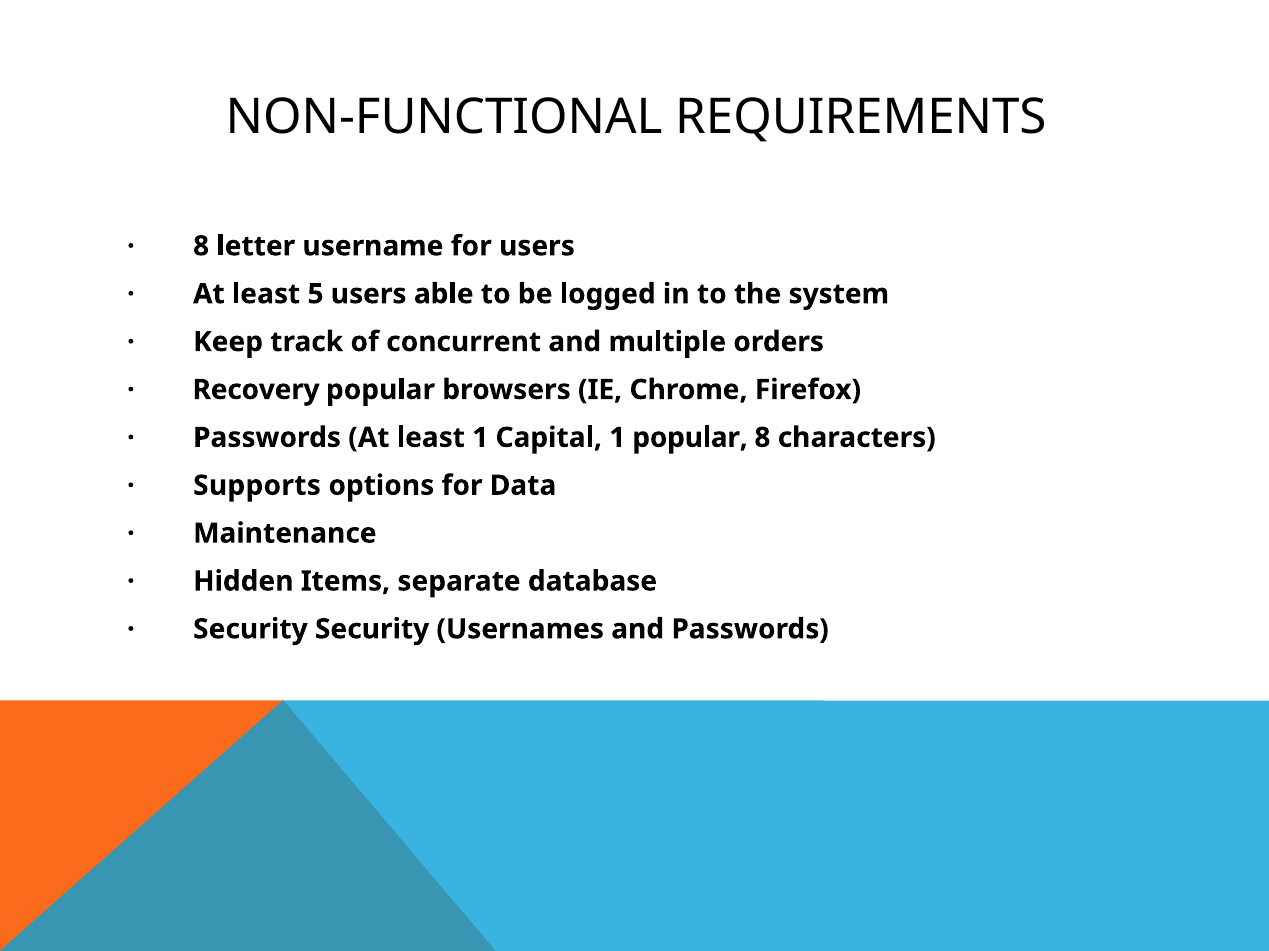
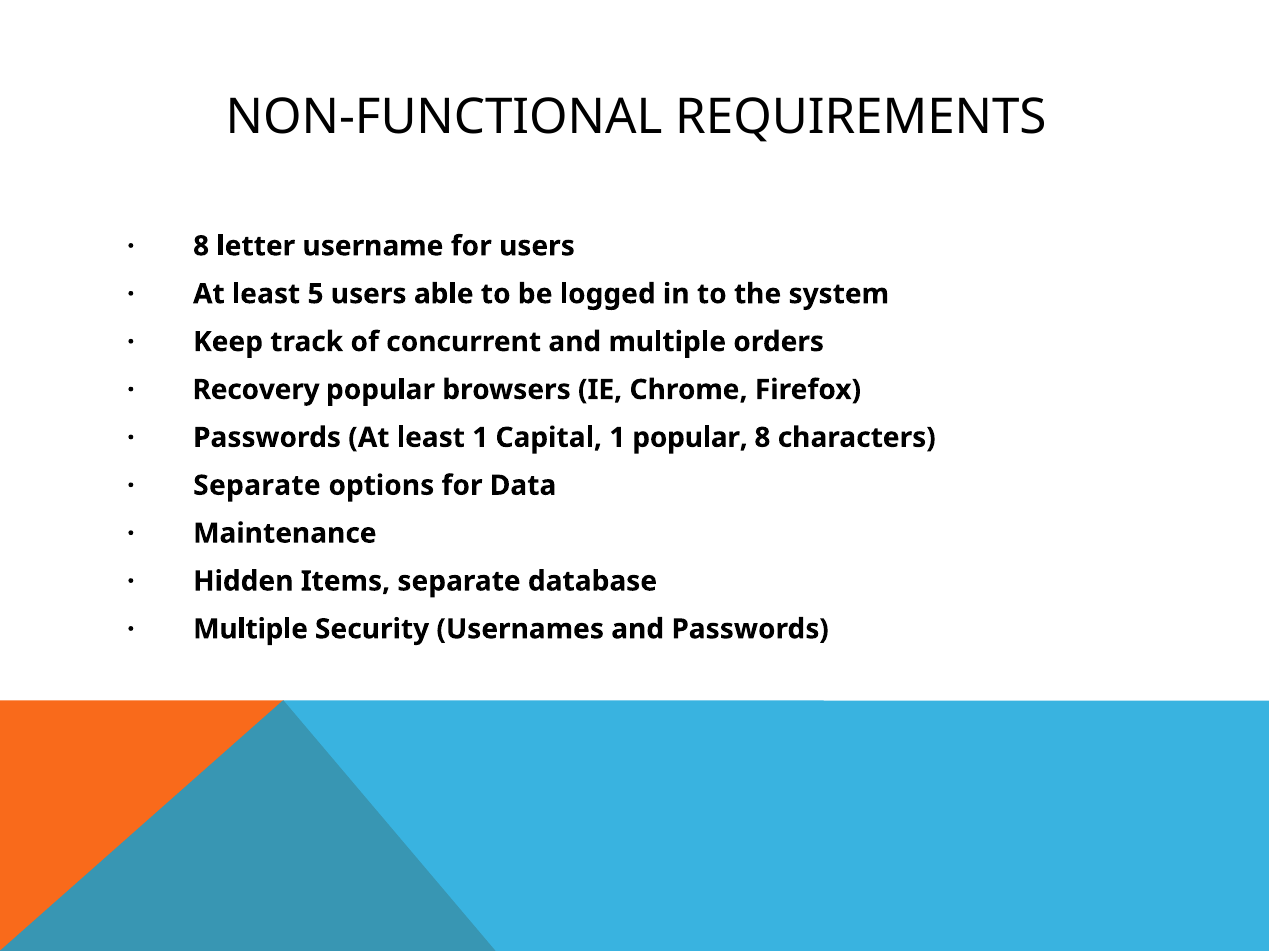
Supports at (257, 486): Supports -> Separate
Security at (250, 630): Security -> Multiple
